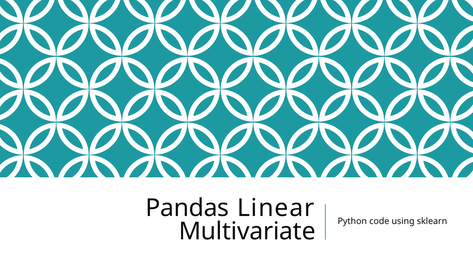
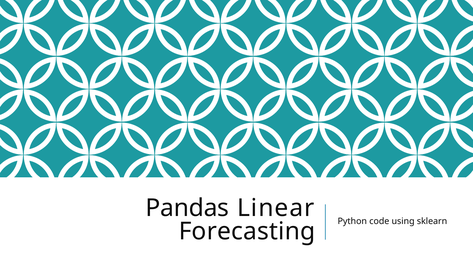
Multivariate: Multivariate -> Forecasting
